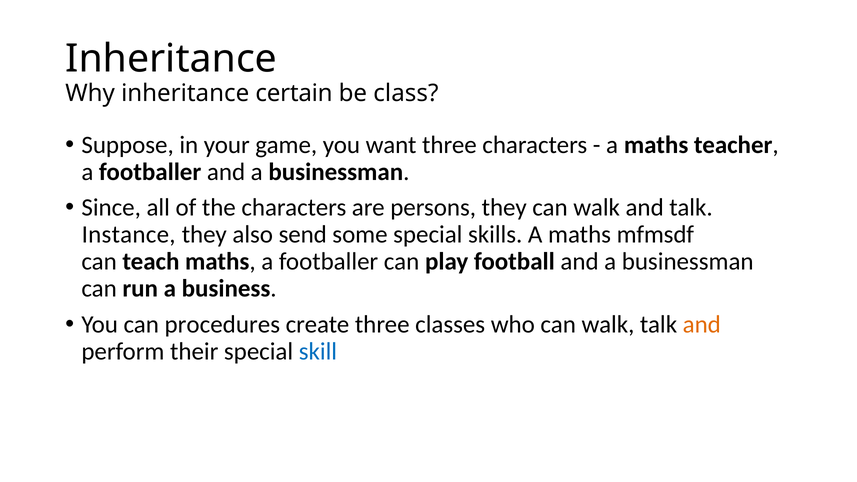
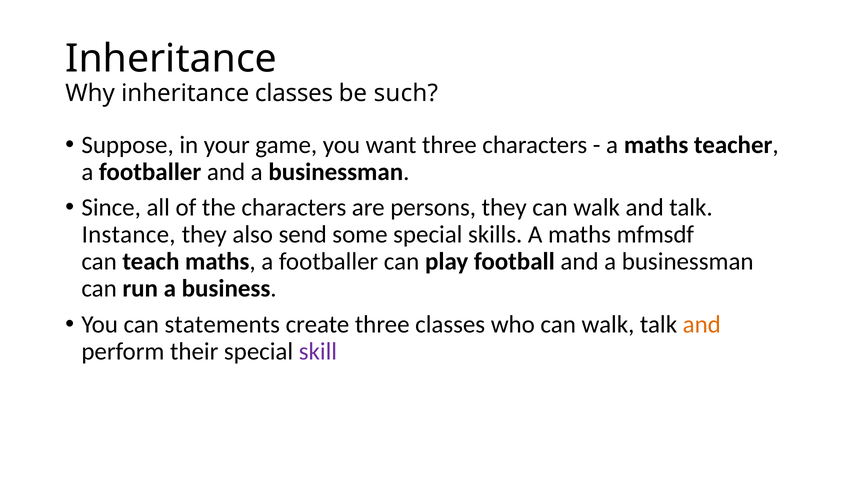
inheritance certain: certain -> classes
class: class -> such
procedures: procedures -> statements
skill colour: blue -> purple
